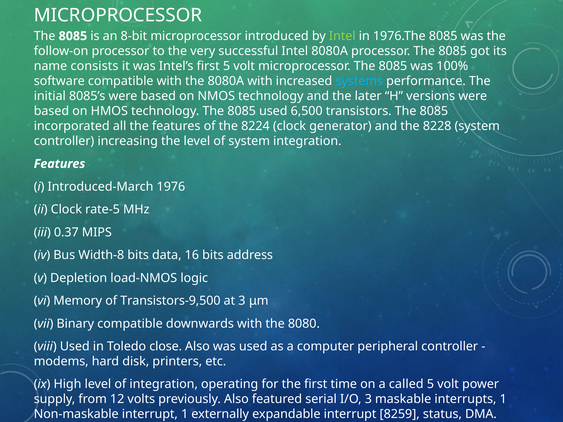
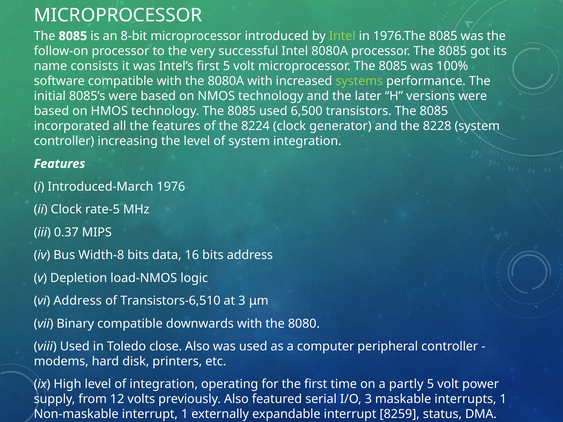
systems colour: light blue -> light green
vi Memory: Memory -> Address
Transistors-9,500: Transistors-9,500 -> Transistors-6,510
called: called -> partly
